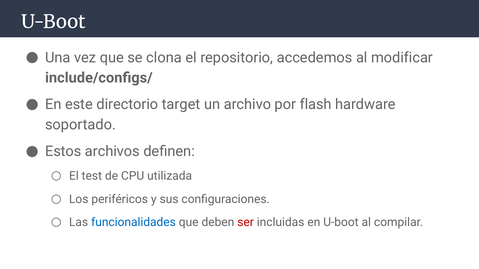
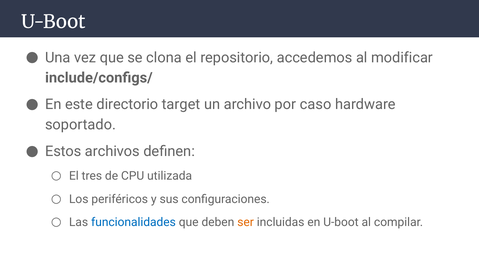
flash: flash -> caso
test: test -> tres
ser colour: red -> orange
